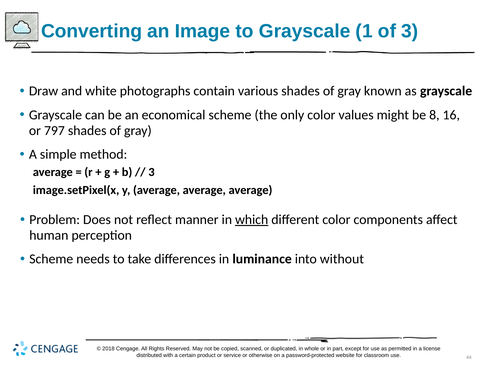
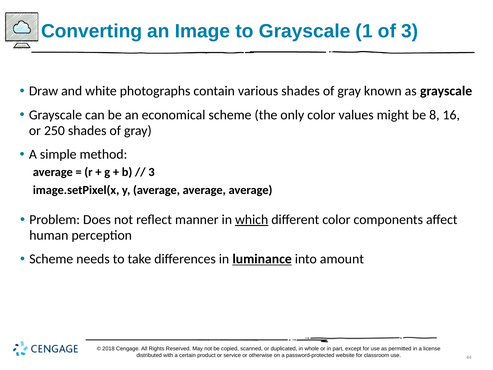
797: 797 -> 250
luminance underline: none -> present
without: without -> amount
